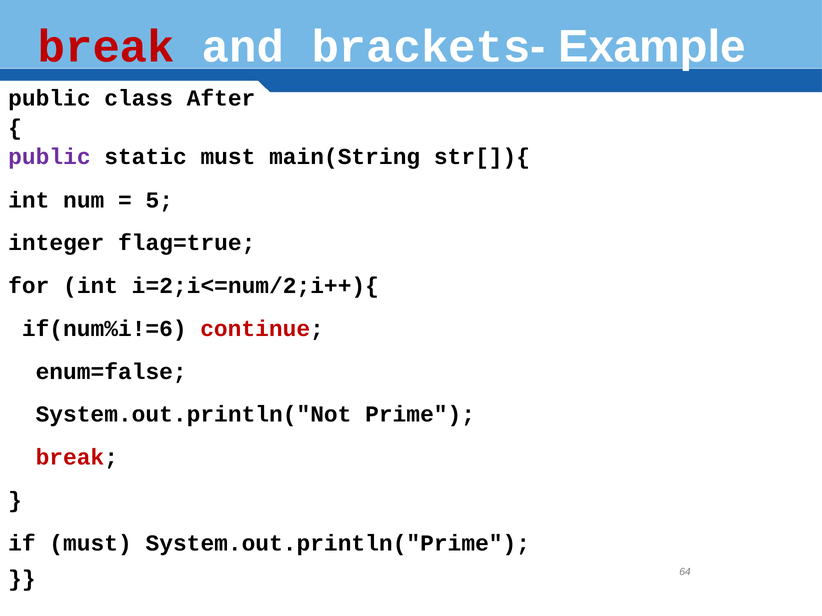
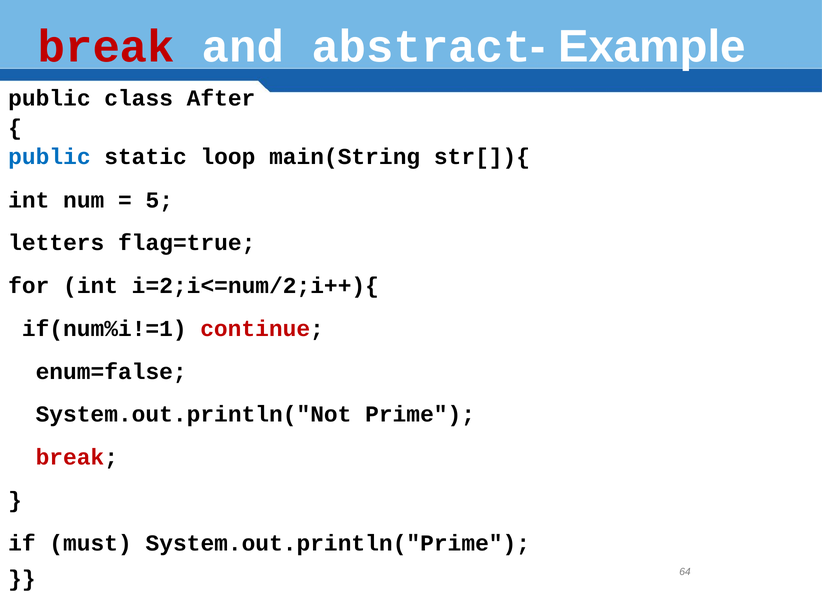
brackets: brackets -> abstract
public at (49, 157) colour: purple -> blue
static must: must -> loop
integer: integer -> letters
if(num%i!=6: if(num%i!=6 -> if(num%i!=1
